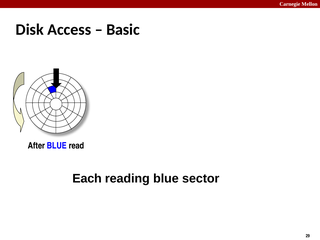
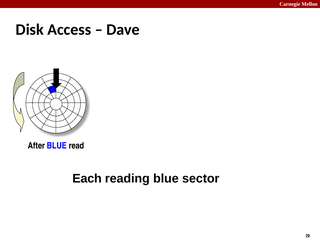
Basic: Basic -> Dave
